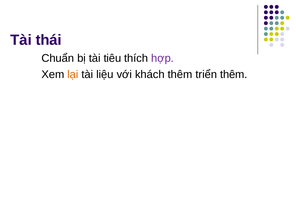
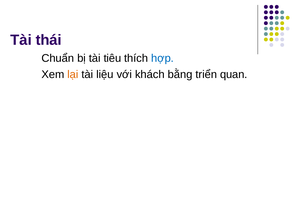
hợp colour: purple -> blue
khách thêm: thêm -> bằng
triển thêm: thêm -> quan
